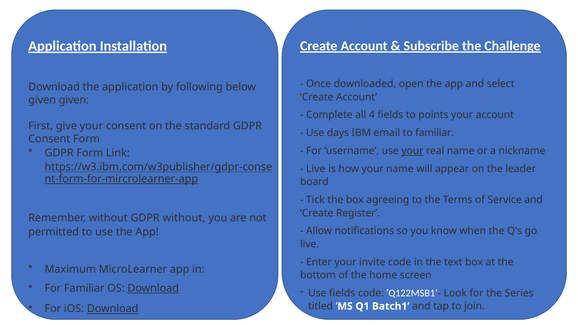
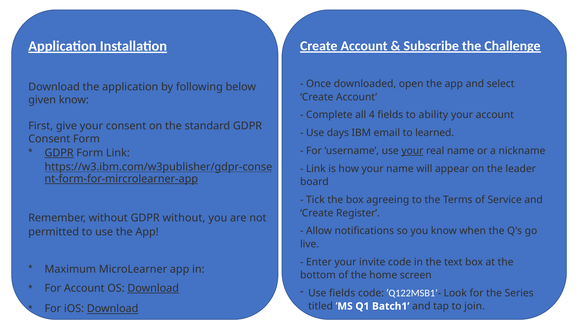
given given: given -> know
points: points -> ability
to familiar: familiar -> learned
GDPR at (59, 153) underline: none -> present
Live at (316, 169): Live -> Link
For Familiar: Familiar -> Account
